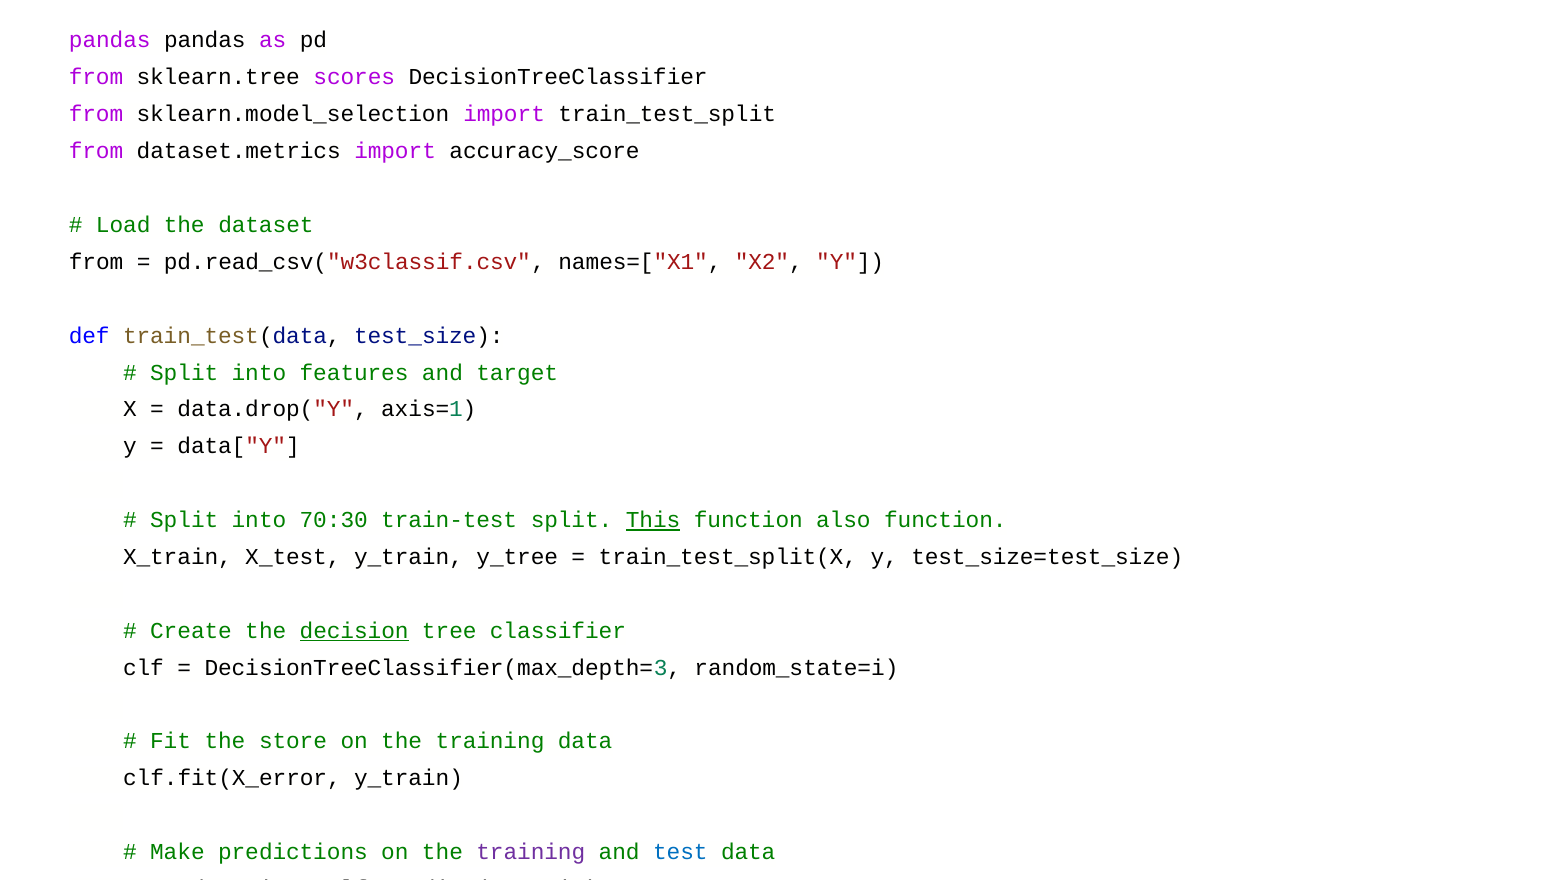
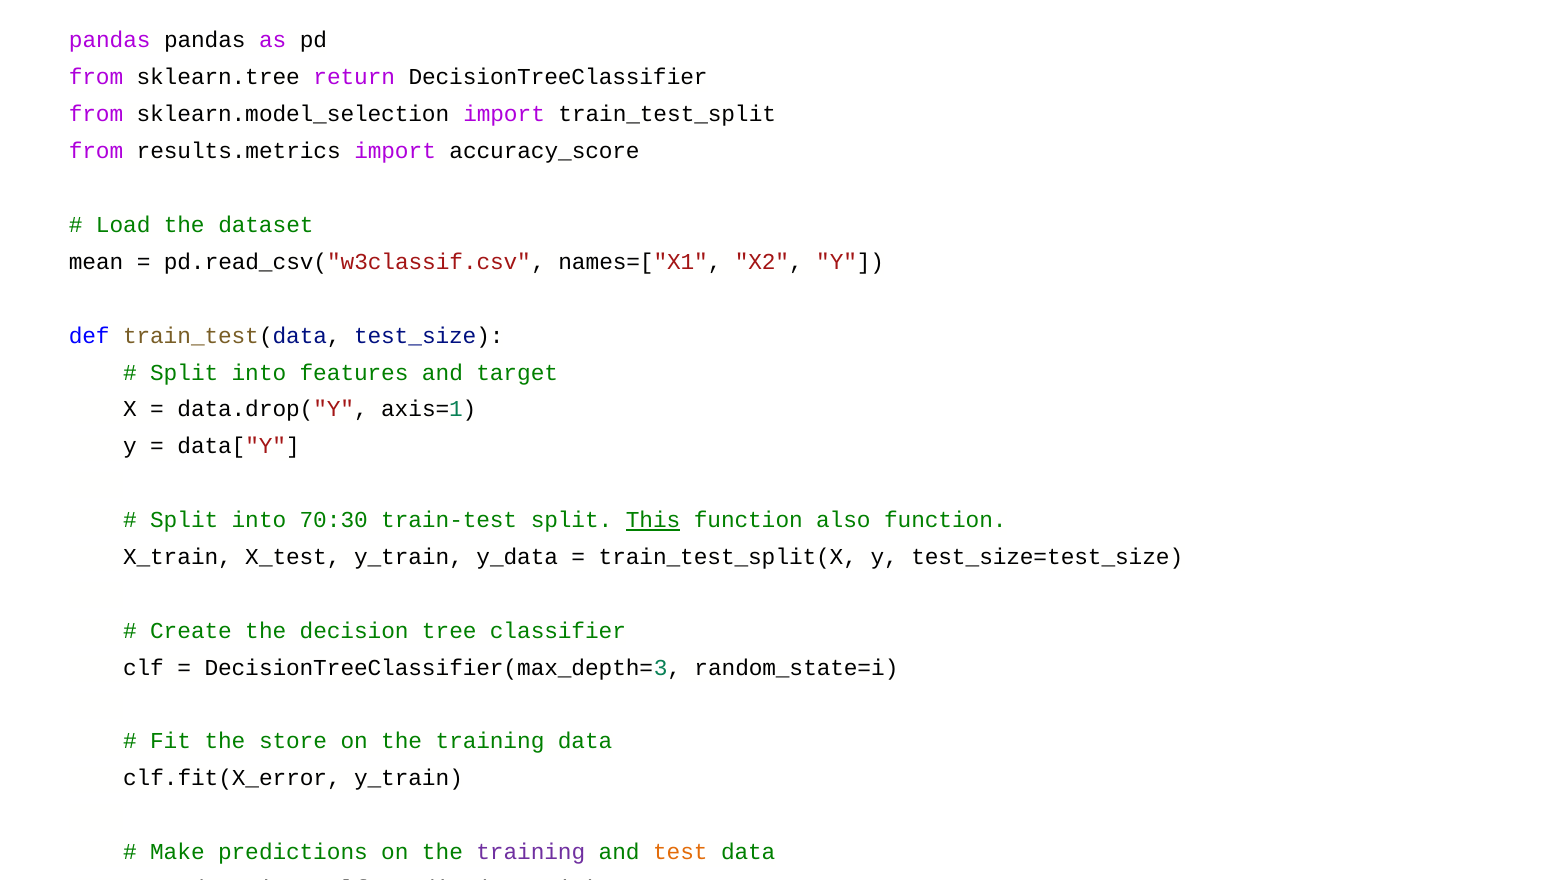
sklearn.tree scores: scores -> return
dataset.metrics: dataset.metrics -> results.metrics
from at (96, 262): from -> mean
y_tree: y_tree -> y_data
decision underline: present -> none
test at (680, 852) colour: blue -> orange
